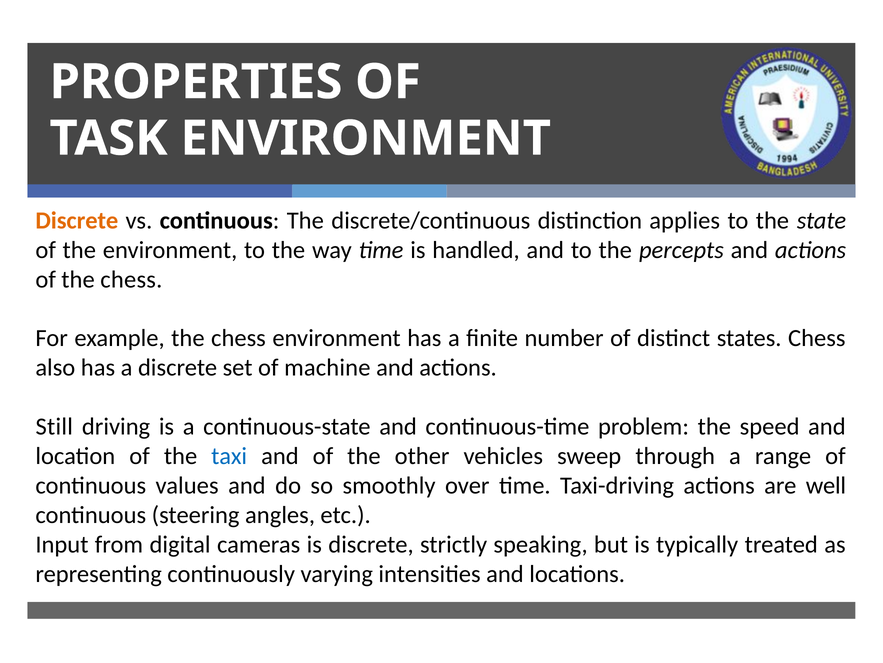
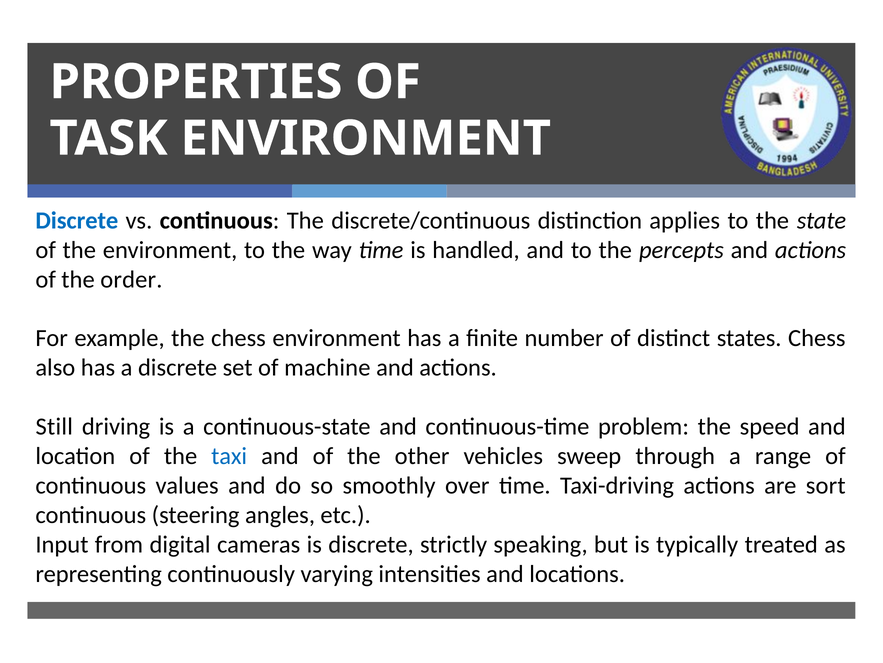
Discrete at (77, 220) colour: orange -> blue
of the chess: chess -> order
well: well -> sort
